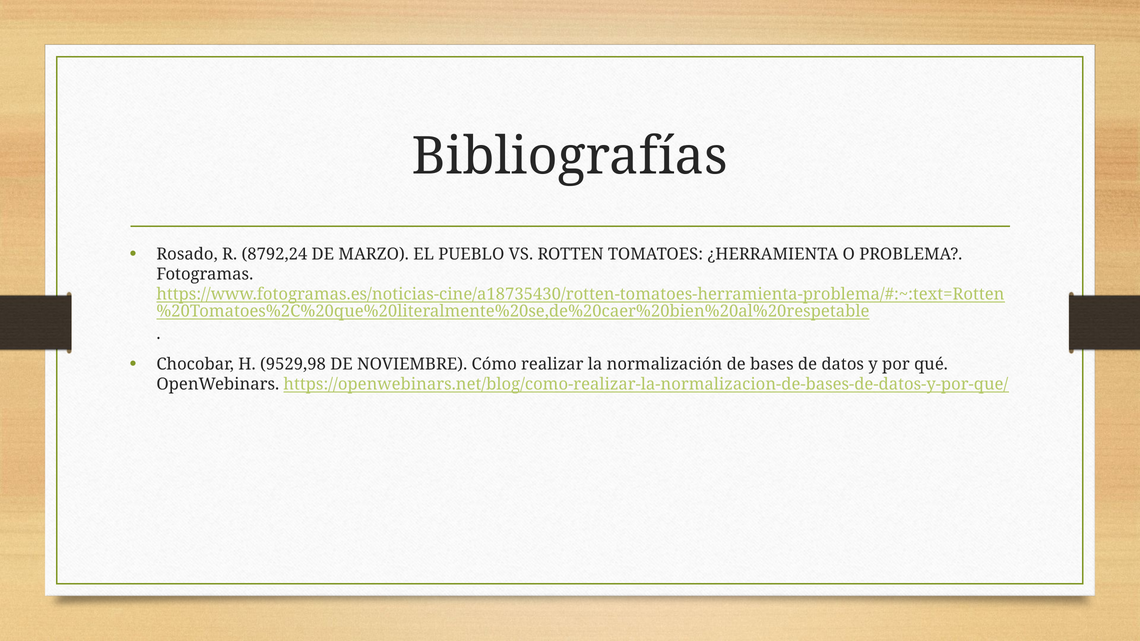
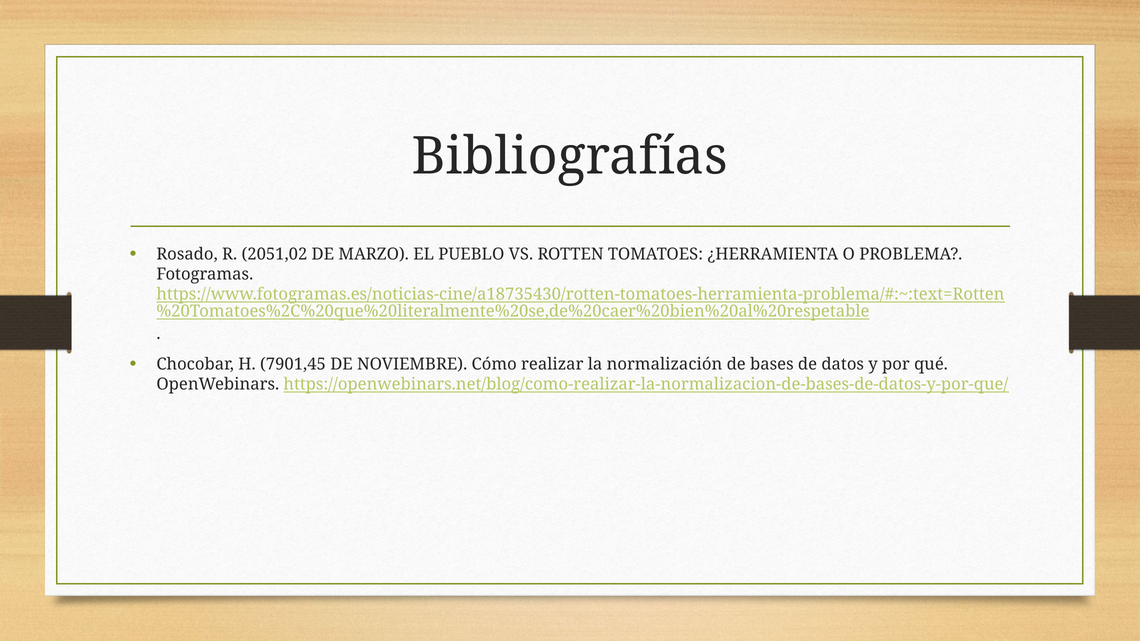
8792,24: 8792,24 -> 2051,02
9529,98: 9529,98 -> 7901,45
